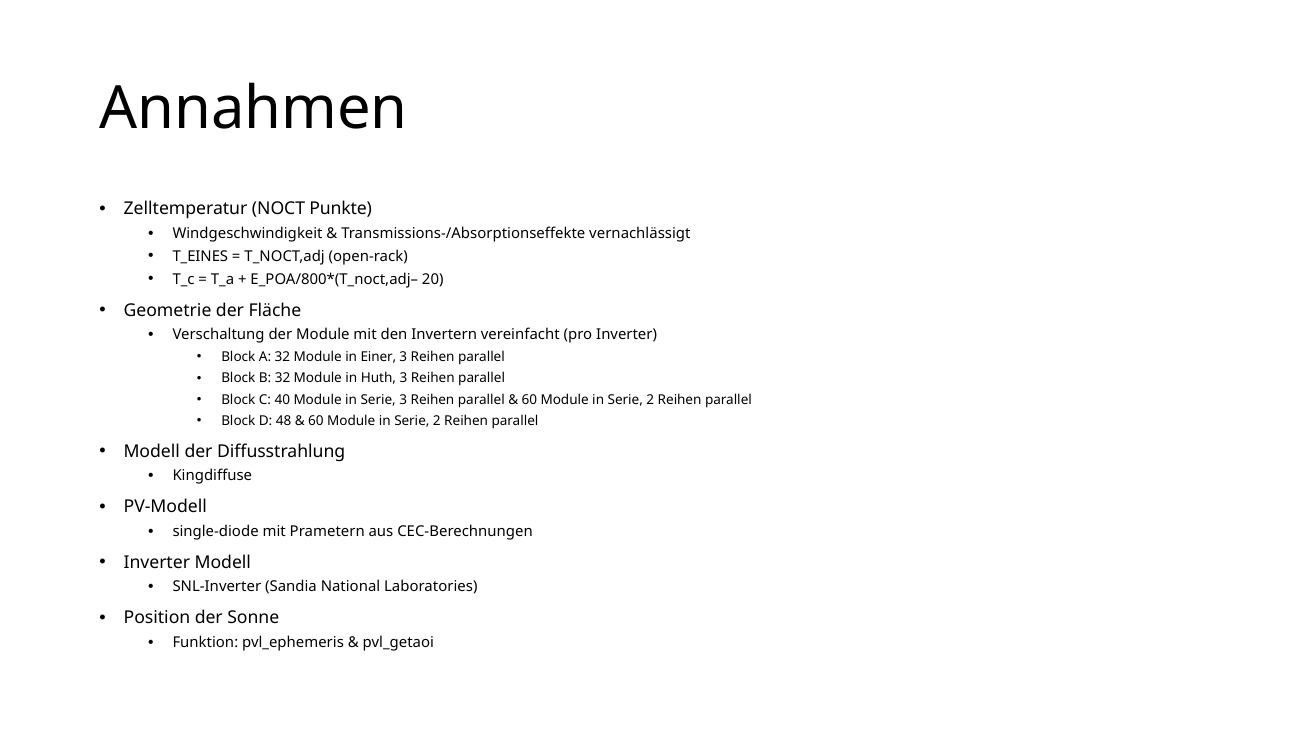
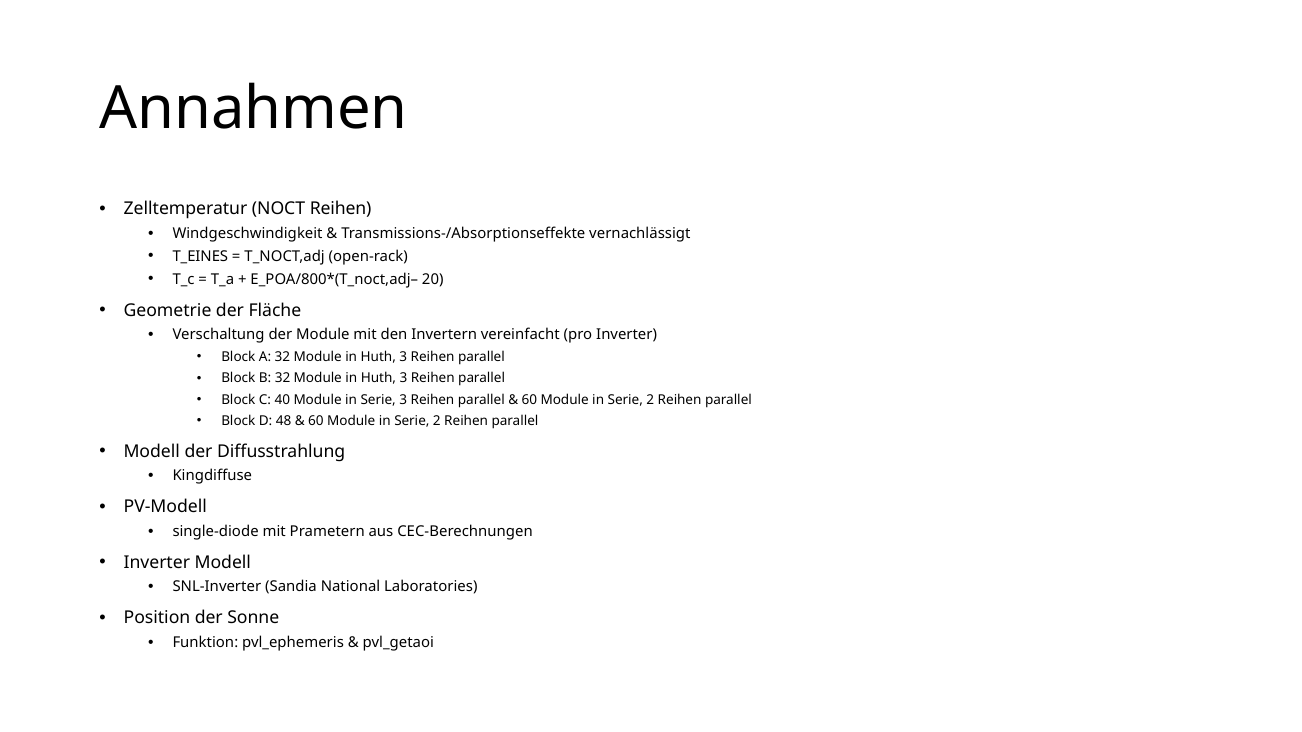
NOCT Punkte: Punkte -> Reihen
Einer at (378, 357): Einer -> Huth
